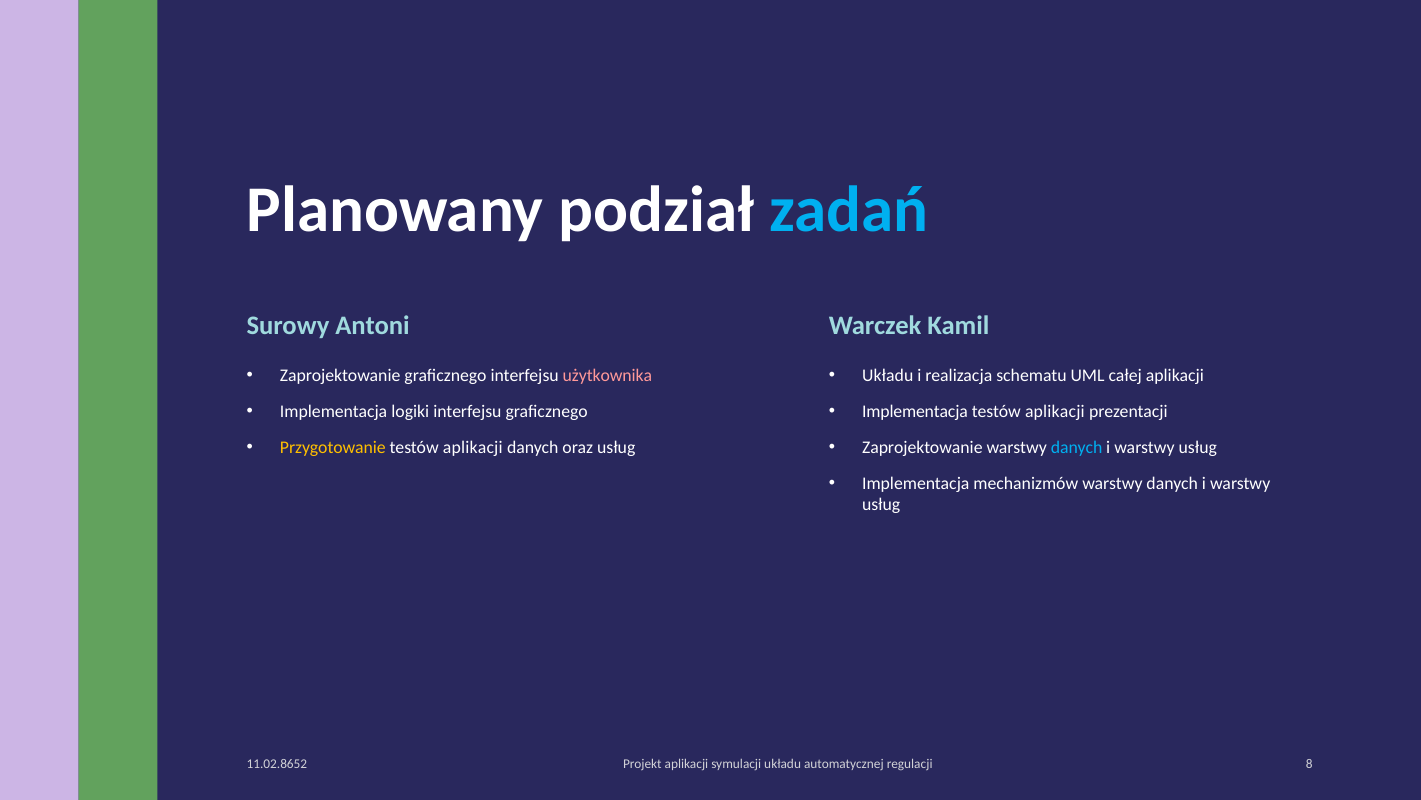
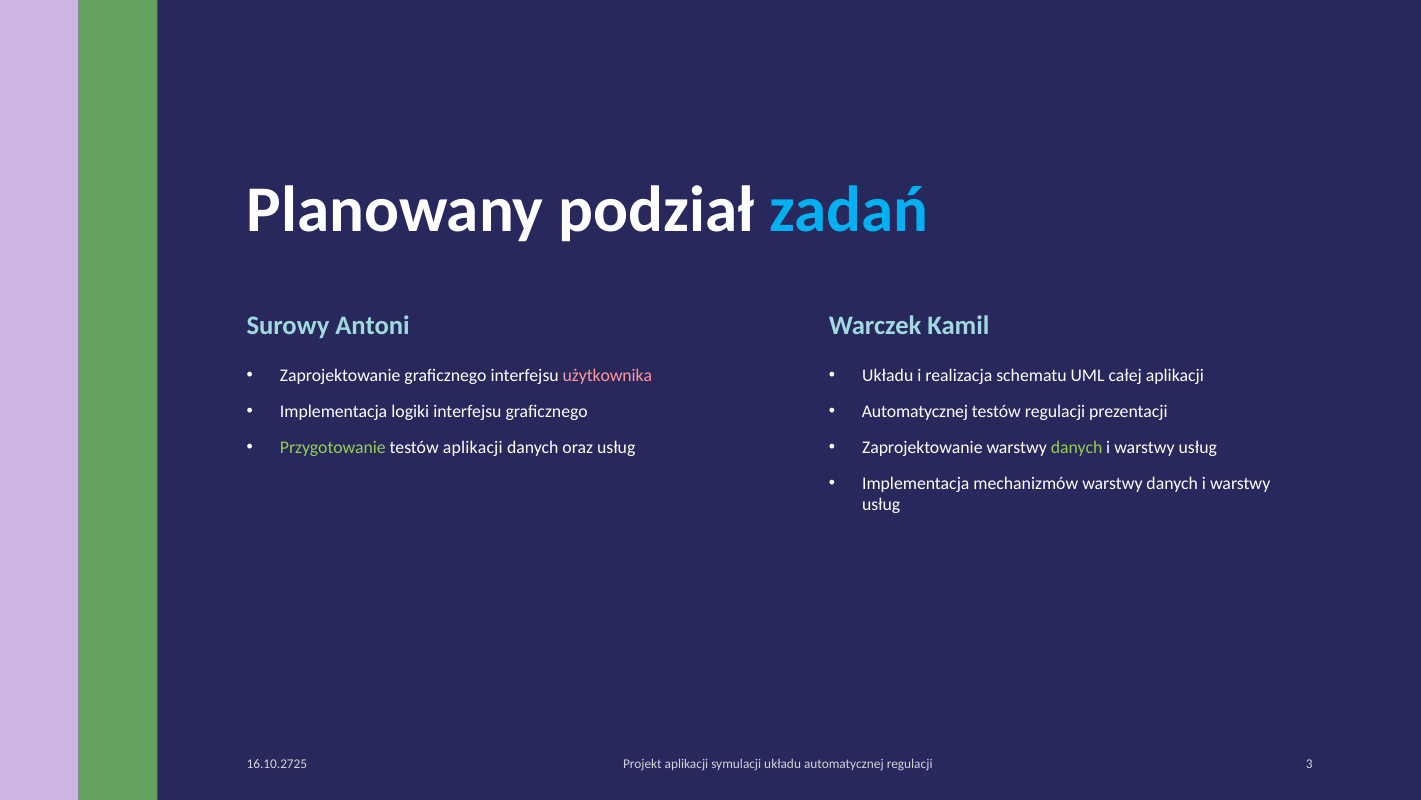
Implementacja at (915, 411): Implementacja -> Automatycznej
aplikacji at (1055, 411): aplikacji -> regulacji
Przygotowanie colour: yellow -> light green
danych at (1077, 447) colour: light blue -> light green
11.02.8652: 11.02.8652 -> 16.10.2725
8: 8 -> 3
